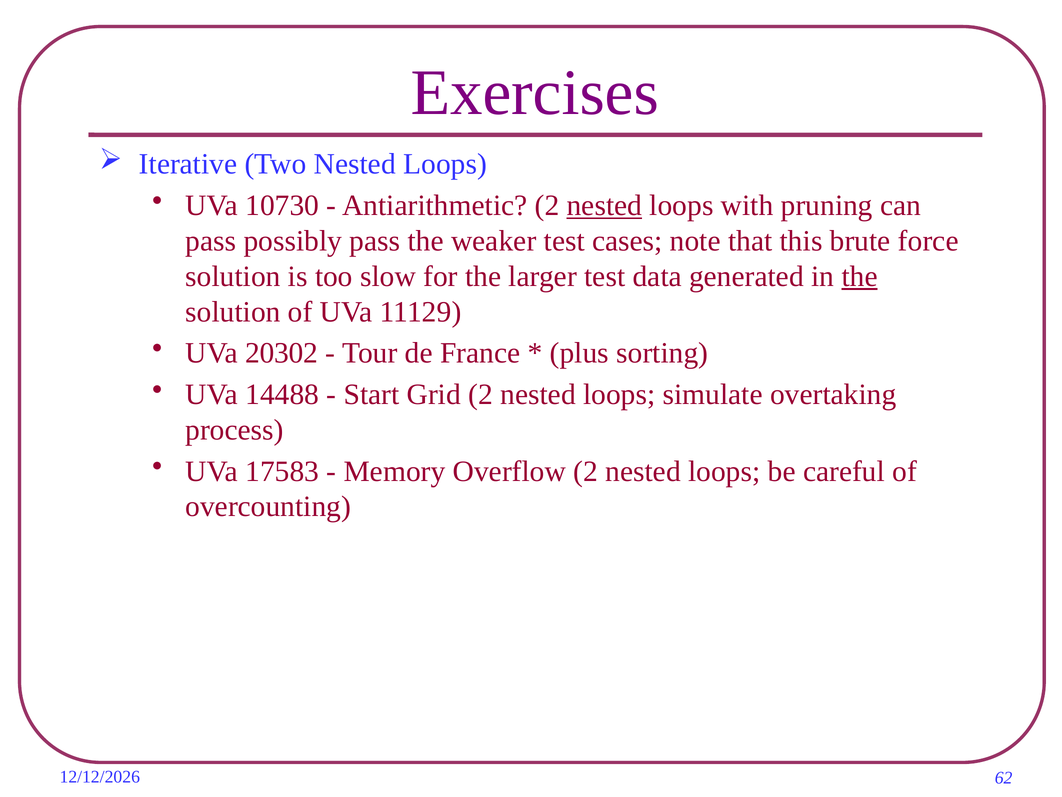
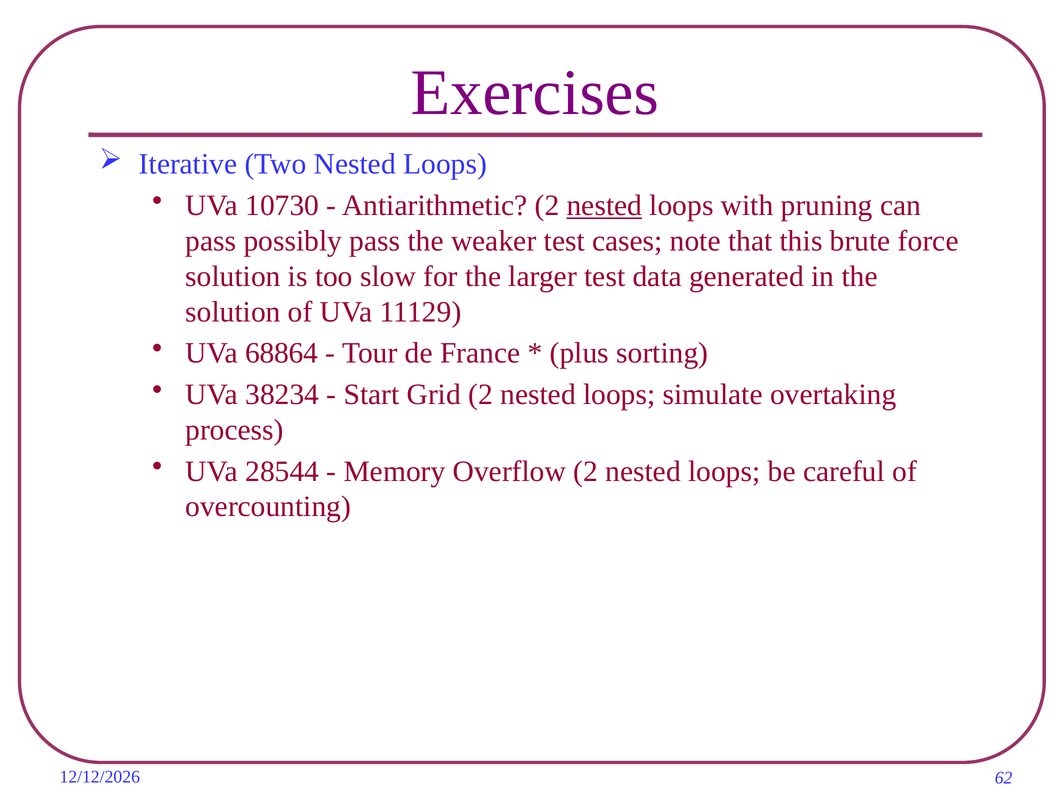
the at (860, 276) underline: present -> none
20302: 20302 -> 68864
14488: 14488 -> 38234
17583: 17583 -> 28544
